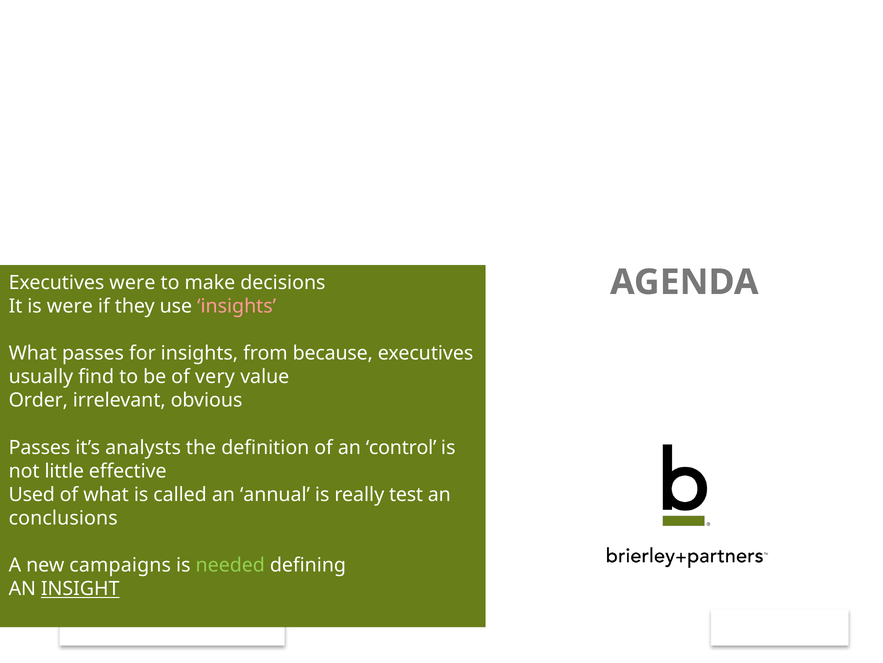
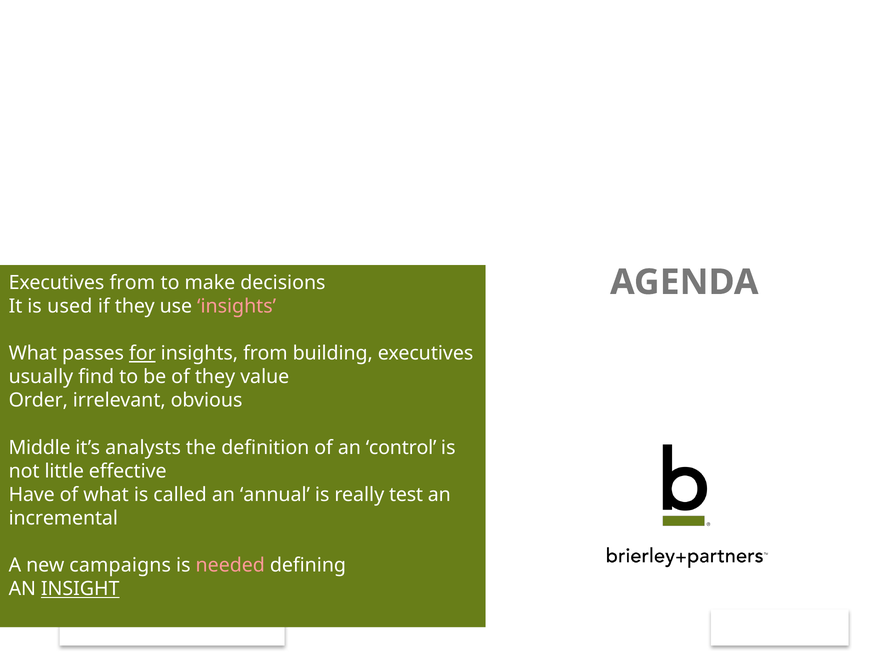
Executives were: were -> from
is were: were -> used
for underline: none -> present
because: because -> building
of very: very -> they
Passes at (39, 447): Passes -> Middle
Used: Used -> Have
conclusions: conclusions -> incremental
needed colour: light green -> pink
